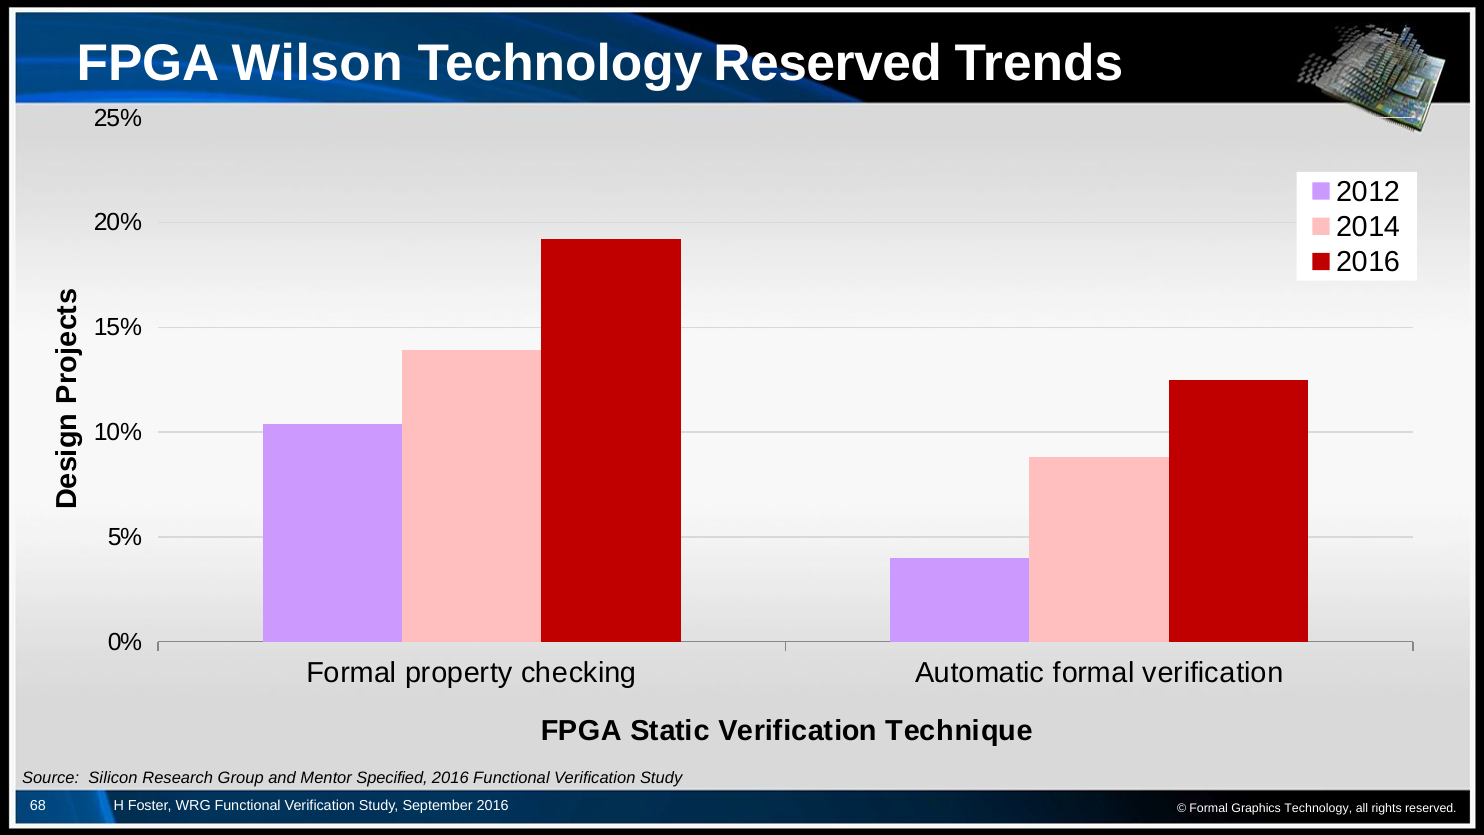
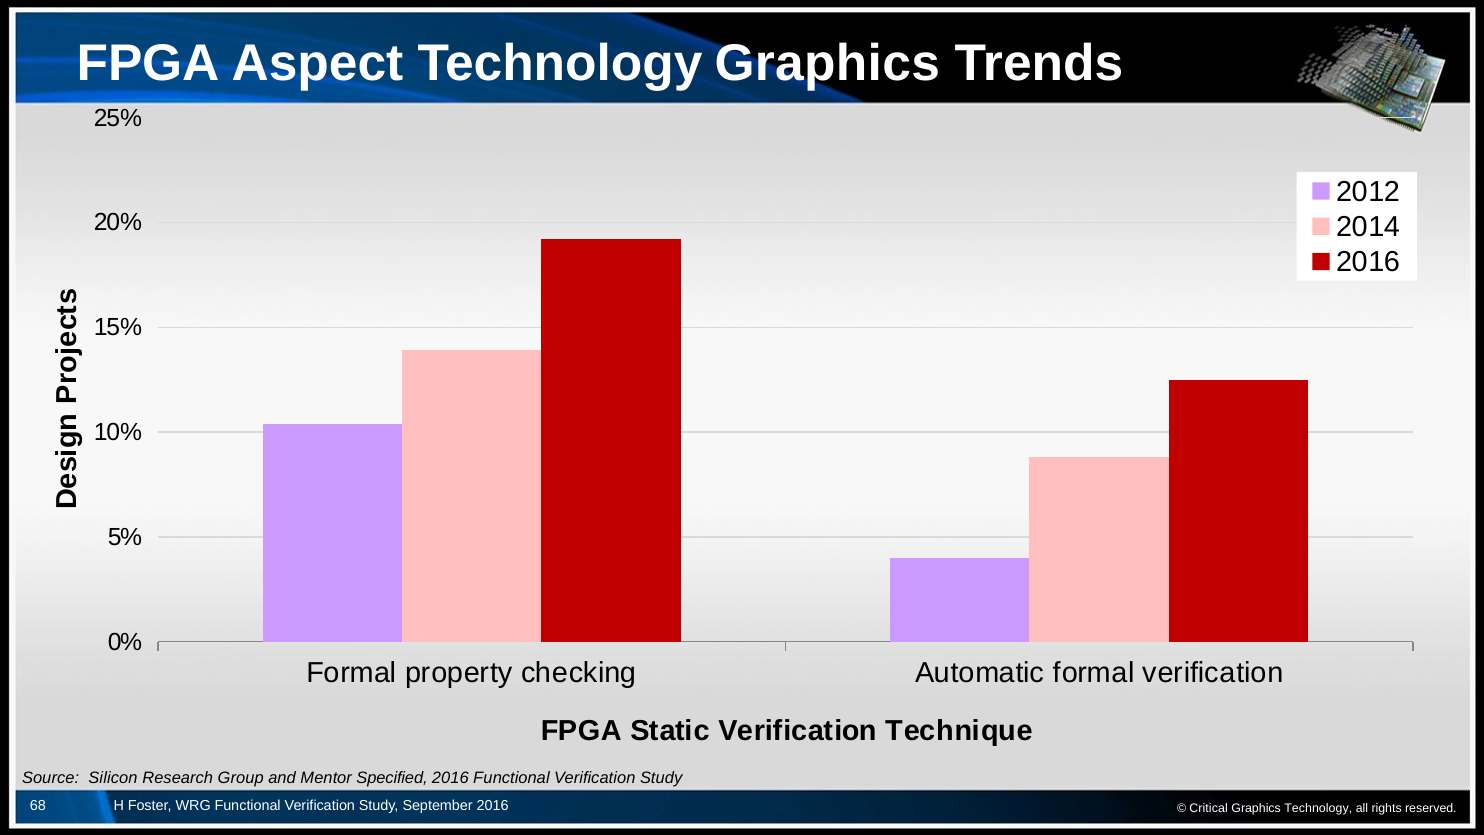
Wilson: Wilson -> Aspect
Technology Reserved: Reserved -> Graphics
Formal at (1209, 808): Formal -> Critical
